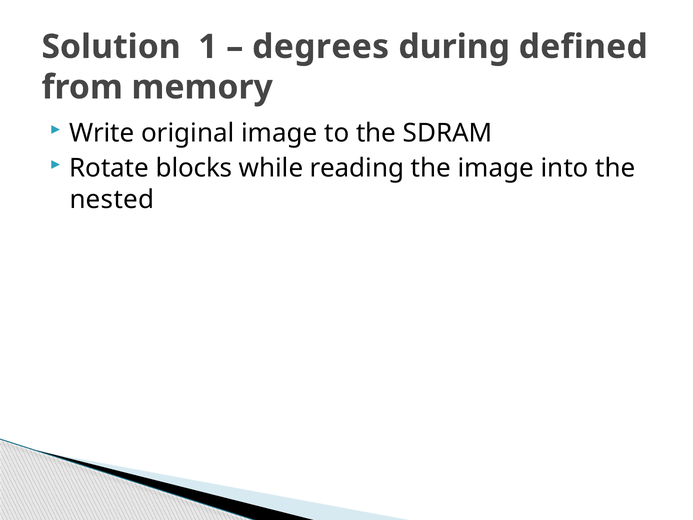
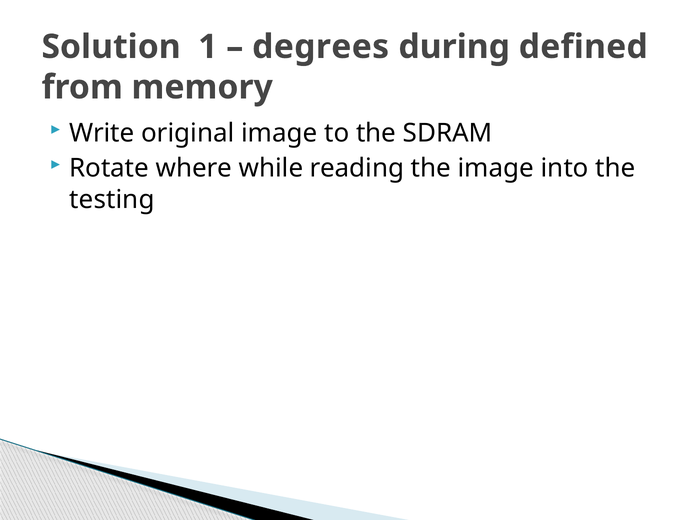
blocks: blocks -> where
nested: nested -> testing
